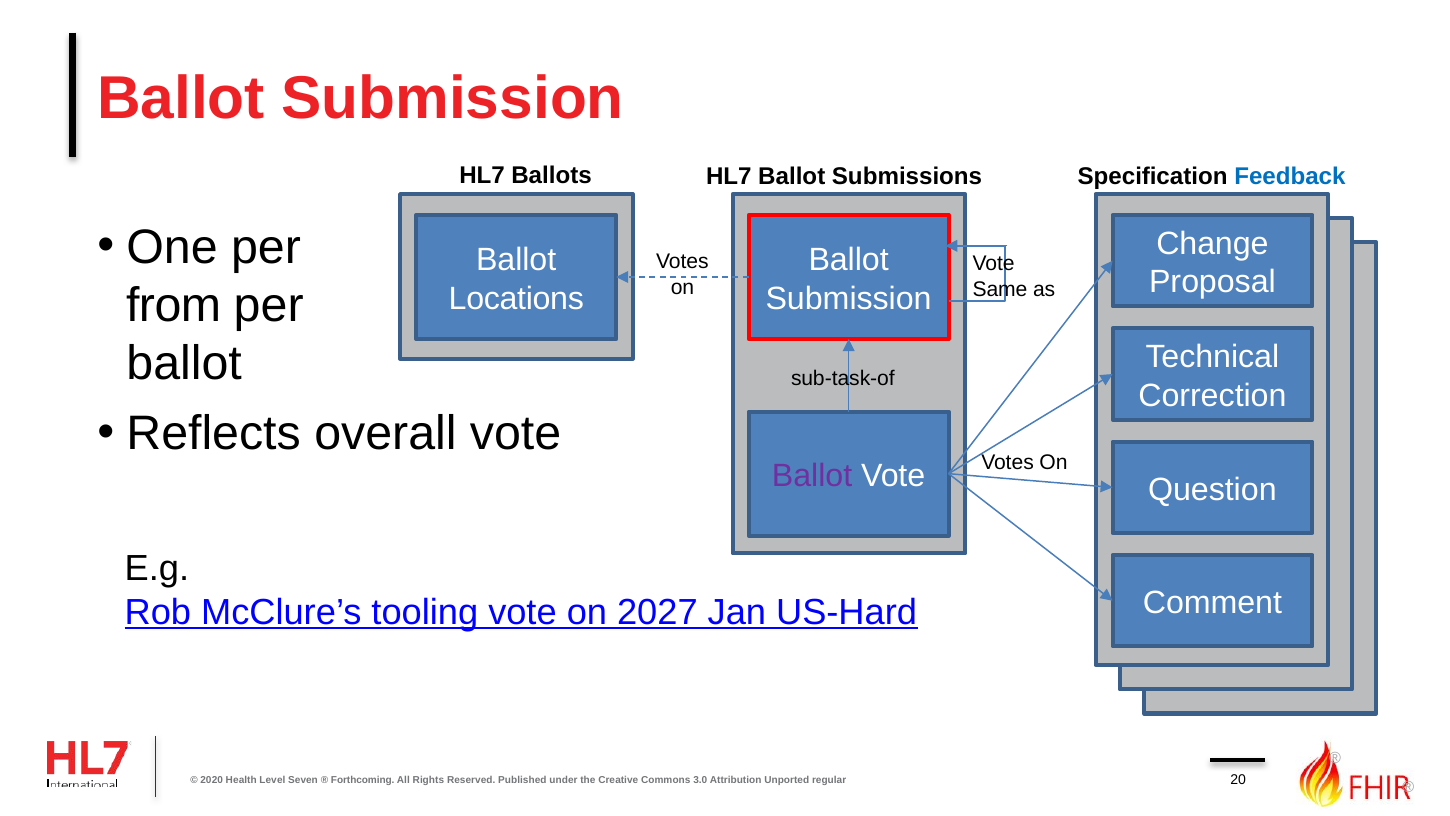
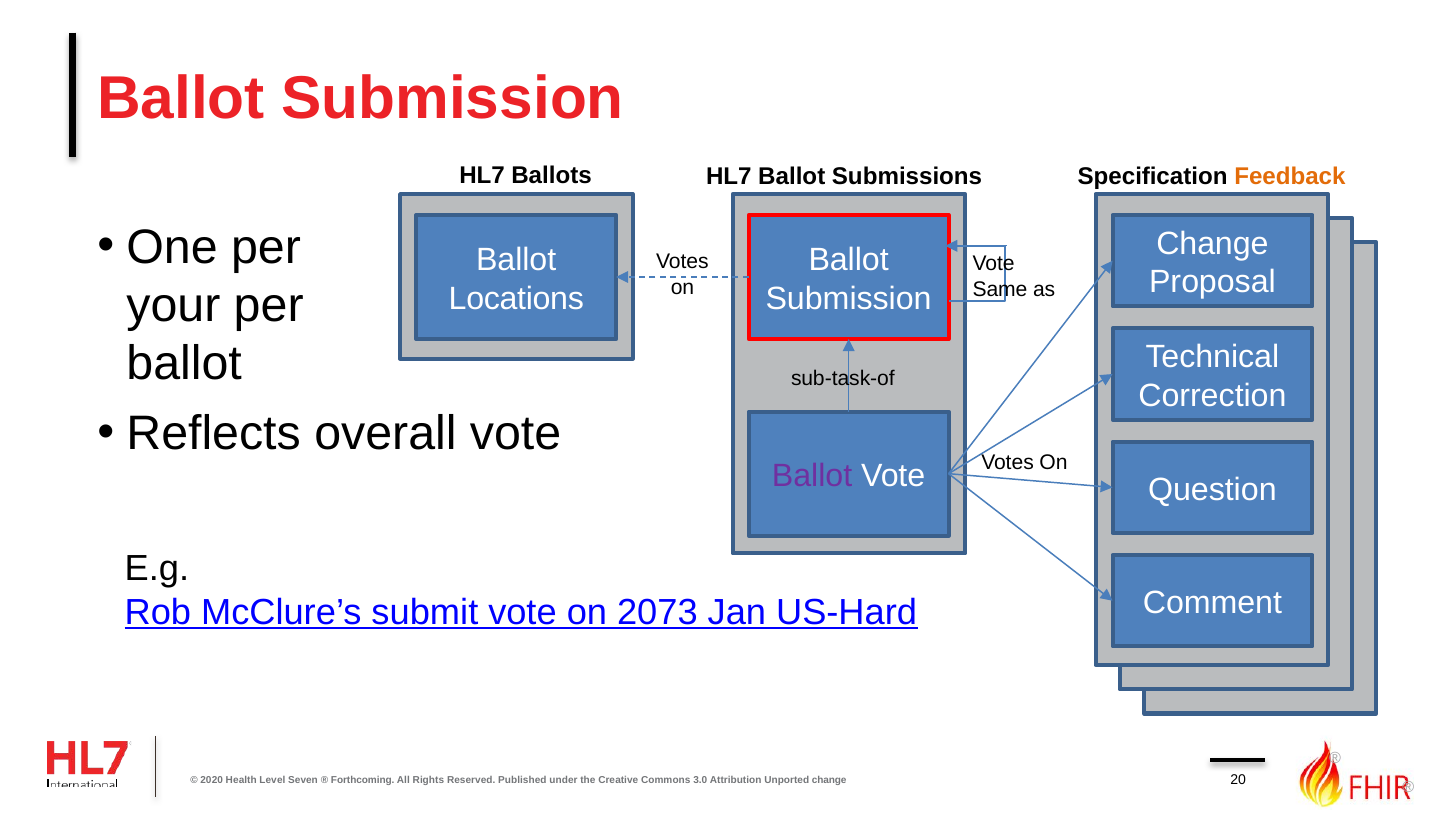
Feedback colour: blue -> orange
from: from -> your
tooling: tooling -> submit
2027: 2027 -> 2073
Unported regular: regular -> change
